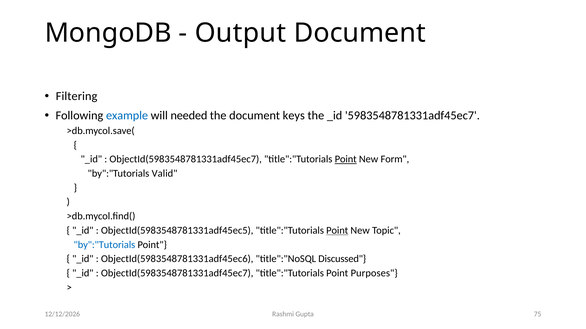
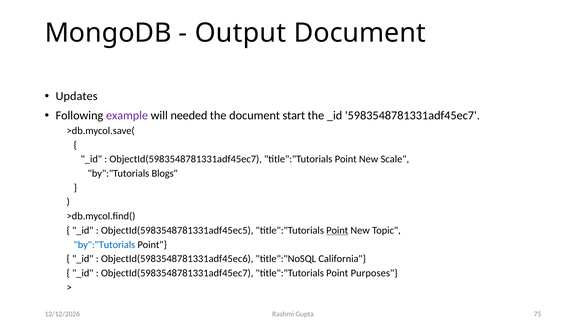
Filtering: Filtering -> Updates
example colour: blue -> purple
keys: keys -> start
Point at (346, 160) underline: present -> none
Form: Form -> Scale
Valid: Valid -> Blogs
Discussed: Discussed -> California
